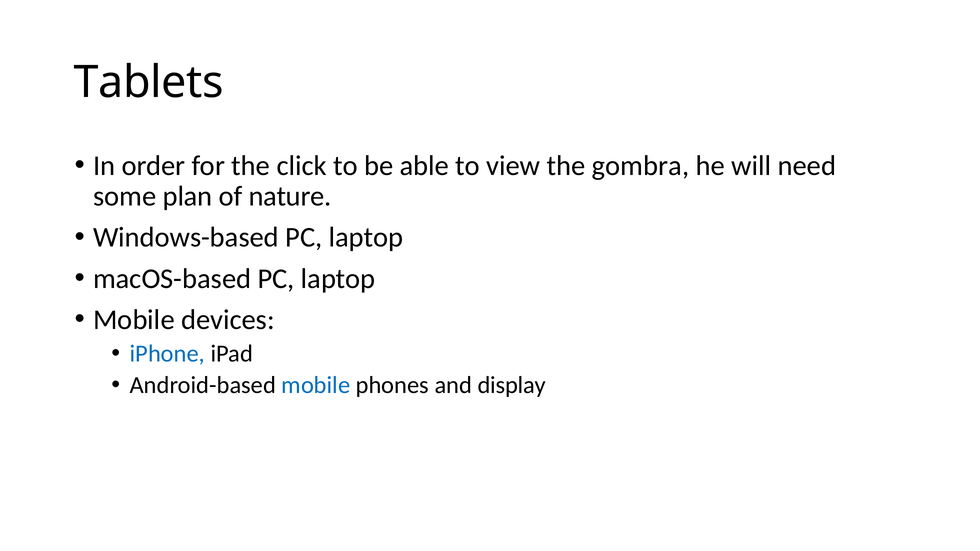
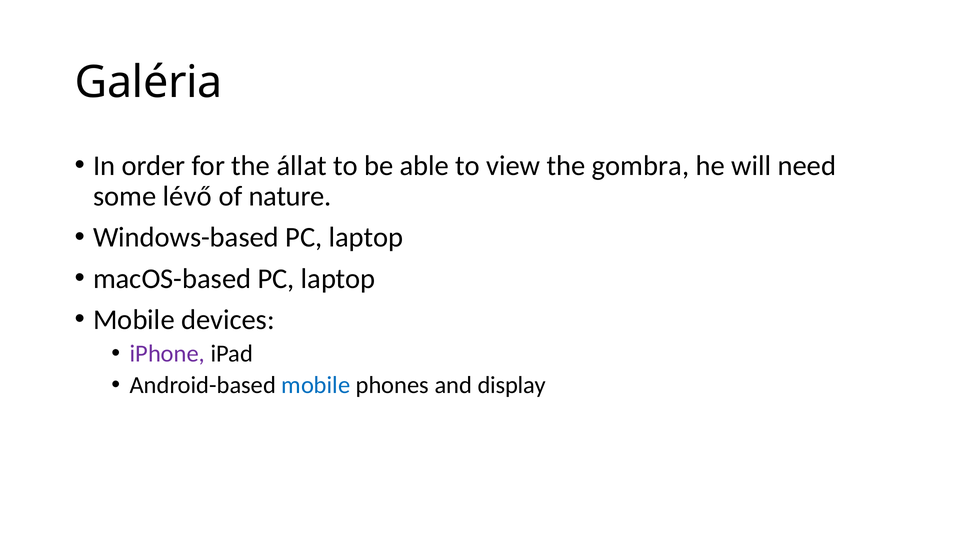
Tablets: Tablets -> Galéria
click: click -> állat
plan: plan -> lévő
iPhone colour: blue -> purple
